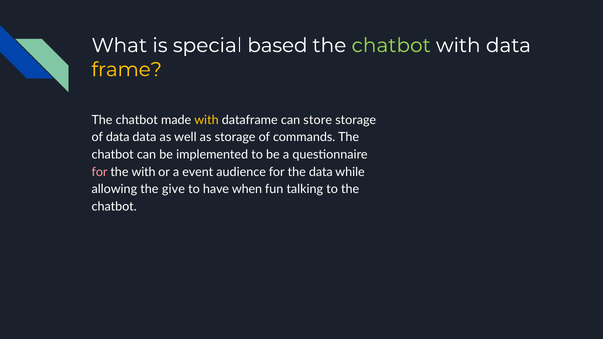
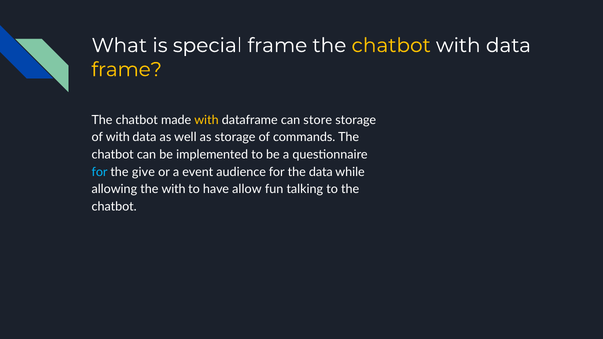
special based: based -> frame
chatbot at (391, 45) colour: light green -> yellow
of data: data -> with
for at (100, 172) colour: pink -> light blue
the with: with -> give
the give: give -> with
when: when -> allow
